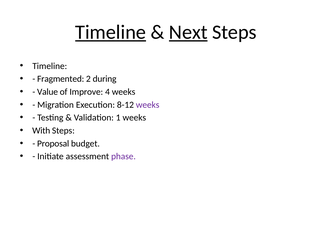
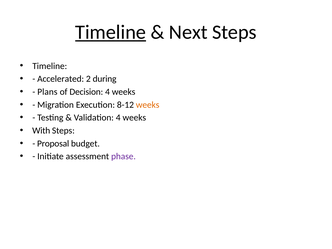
Next underline: present -> none
Fragmented: Fragmented -> Accelerated
Value: Value -> Plans
Improve: Improve -> Decision
weeks at (148, 105) colour: purple -> orange
Validation 1: 1 -> 4
